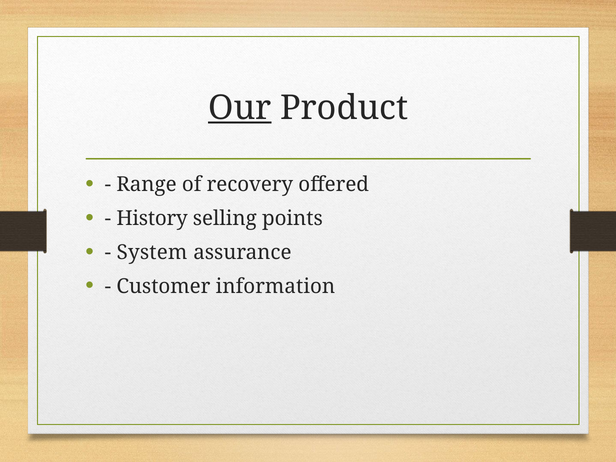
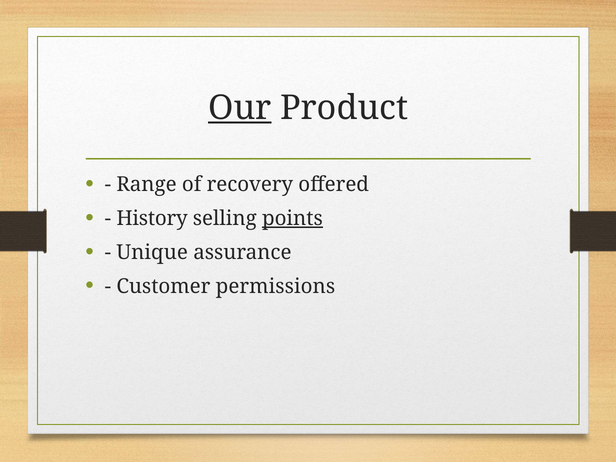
points underline: none -> present
System: System -> Unique
information: information -> permissions
